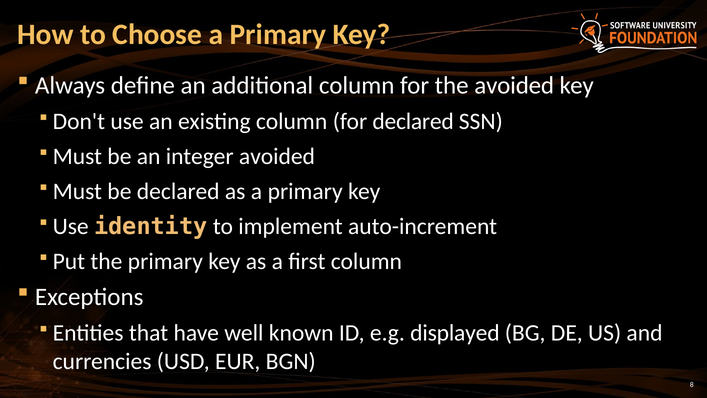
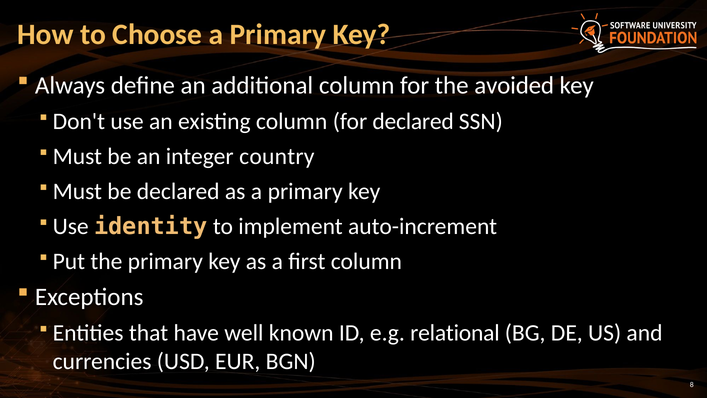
integer avoided: avoided -> country
displayed: displayed -> relational
